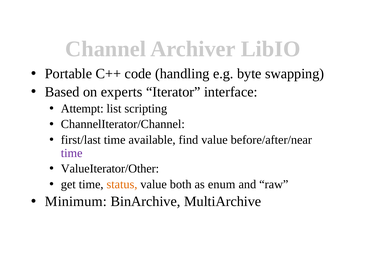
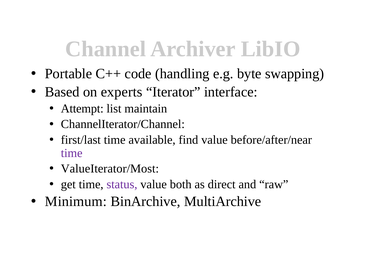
scripting: scripting -> maintain
ValueIterator/Other: ValueIterator/Other -> ValueIterator/Most
status colour: orange -> purple
enum: enum -> direct
